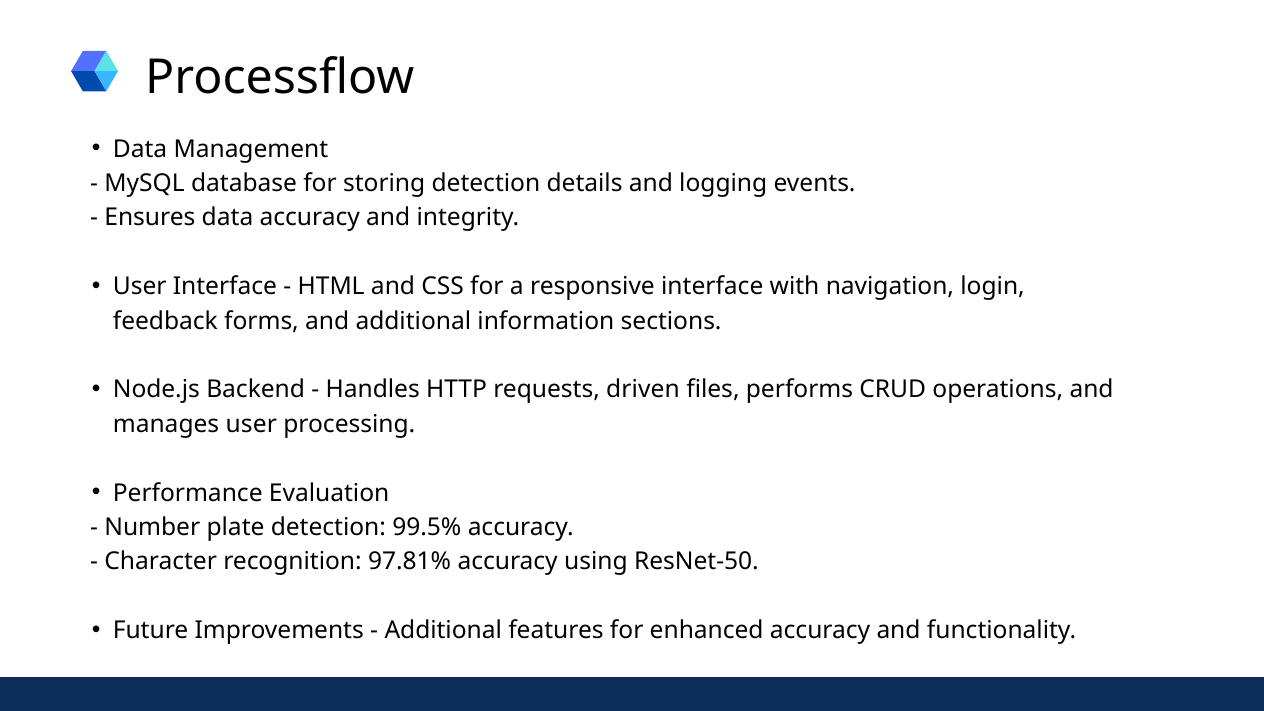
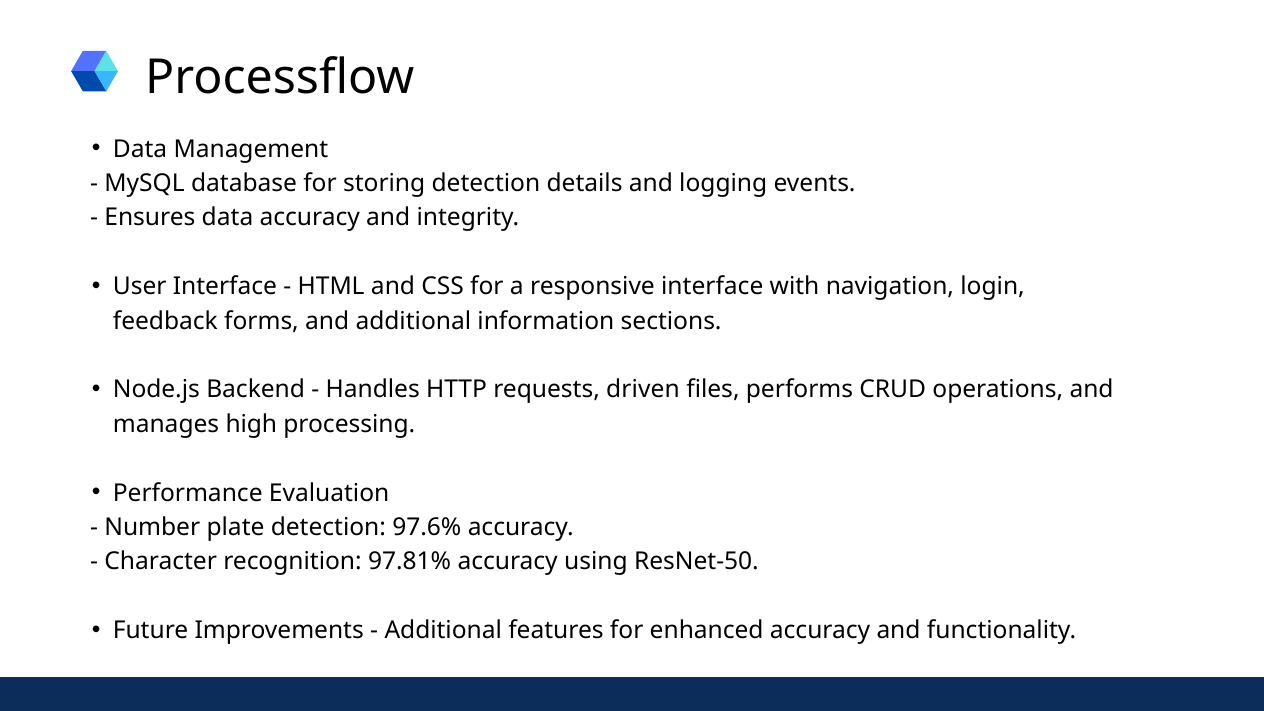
manages user: user -> high
99.5%: 99.5% -> 97.6%
